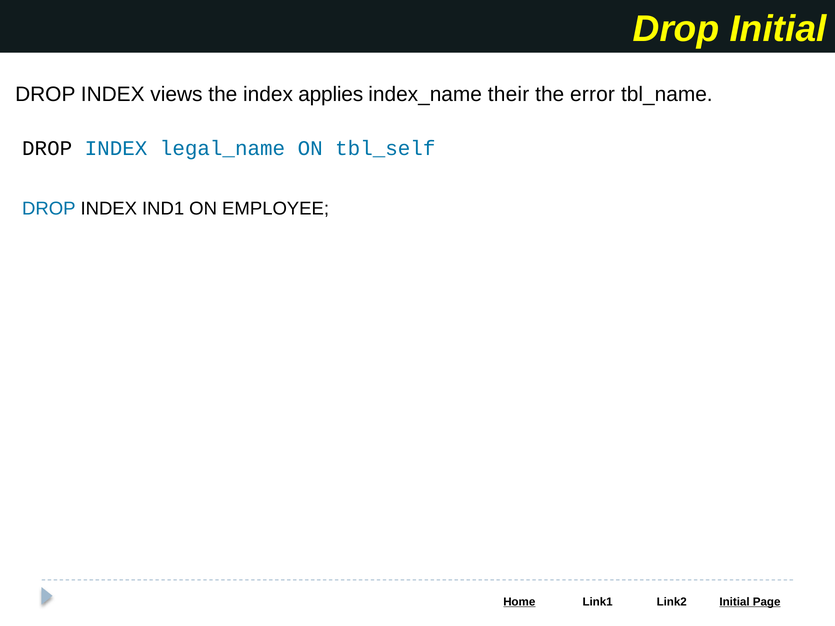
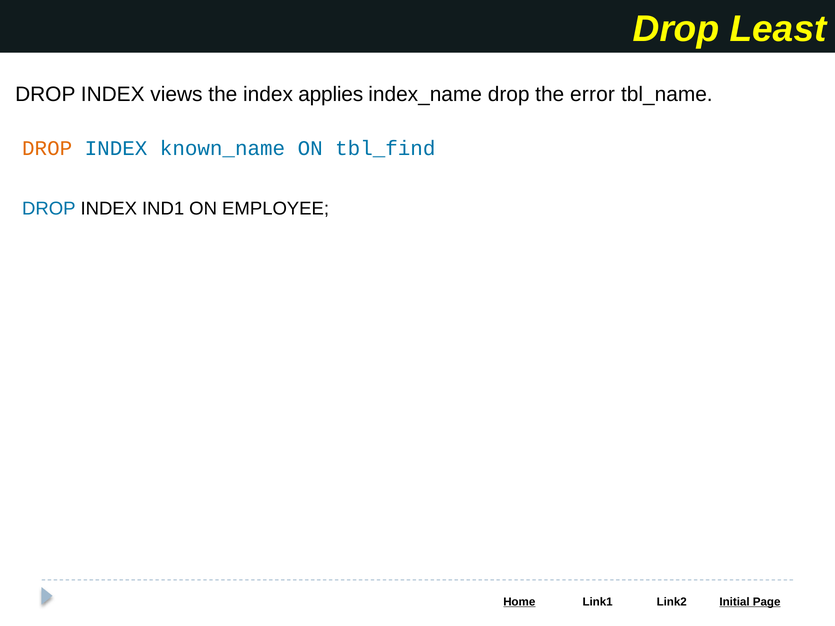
Drop Initial: Initial -> Least
index_name their: their -> drop
DROP at (47, 148) colour: black -> orange
legal_name: legal_name -> known_name
tbl_self: tbl_self -> tbl_find
